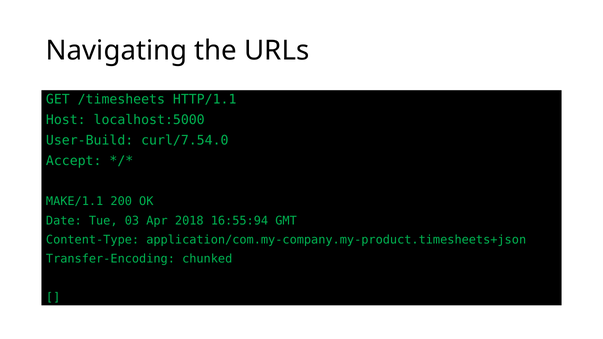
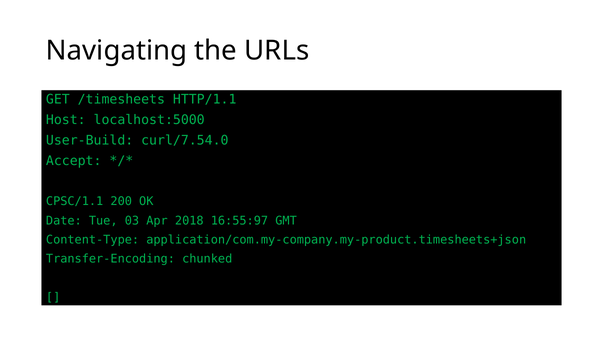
MAKE/1.1: MAKE/1.1 -> CPSC/1.1
16:55:94: 16:55:94 -> 16:55:97
